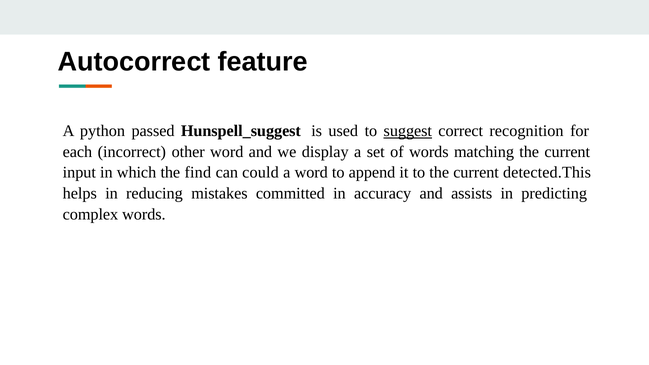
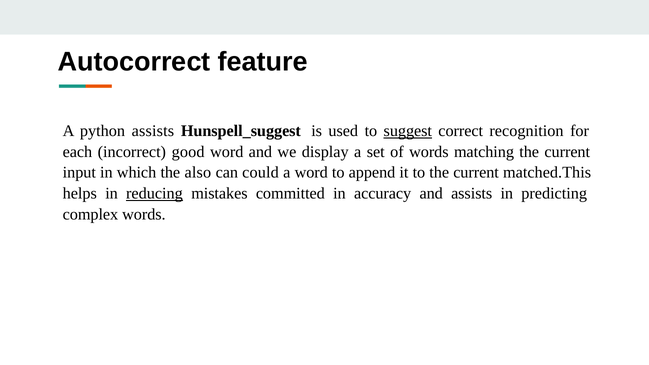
python passed: passed -> assists
other: other -> good
find: find -> also
detected.This: detected.This -> matched.This
reducing underline: none -> present
